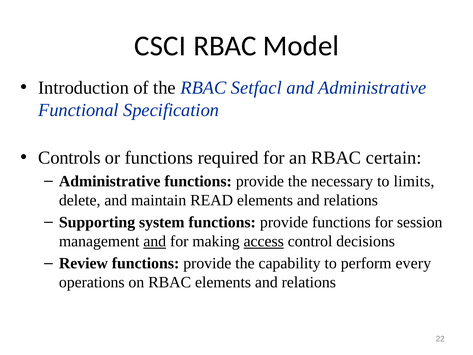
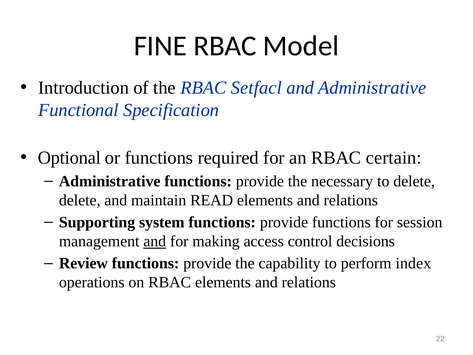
CSCI: CSCI -> FINE
Controls: Controls -> Optional
to limits: limits -> delete
access underline: present -> none
every: every -> index
